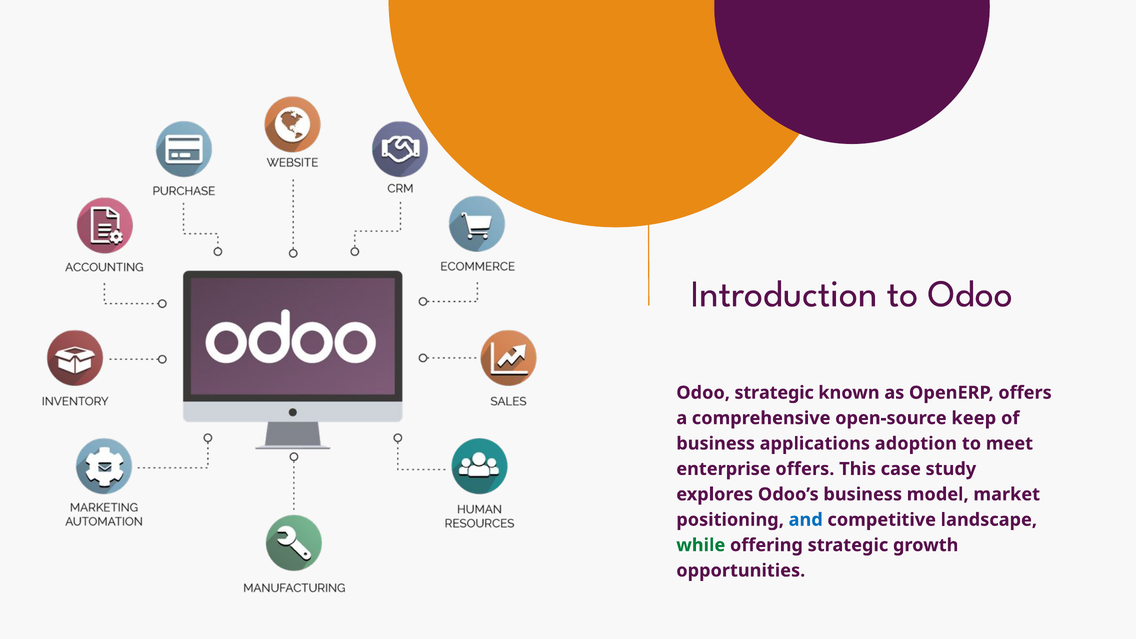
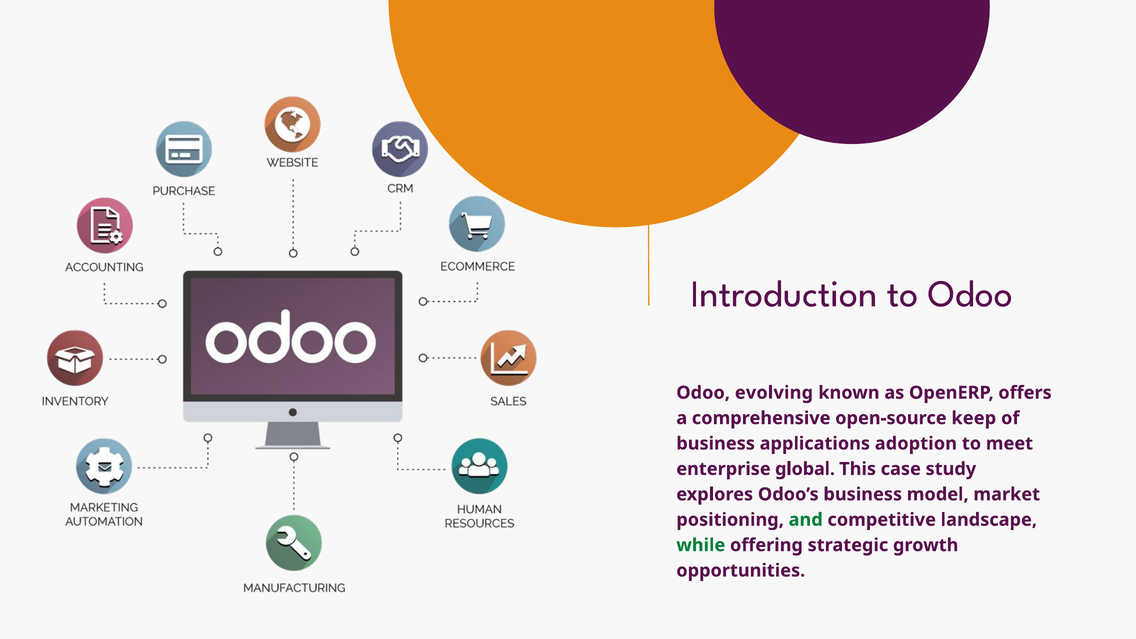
Odoo strategic: strategic -> evolving
enterprise offers: offers -> global
and colour: blue -> green
